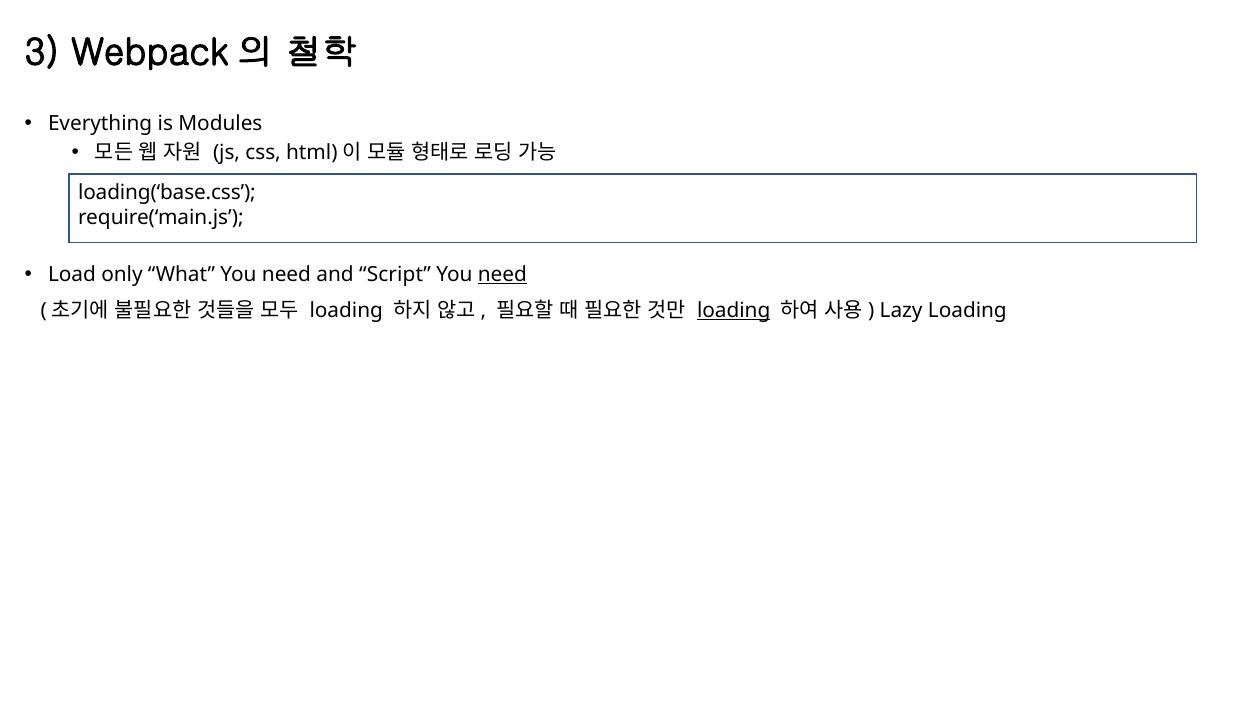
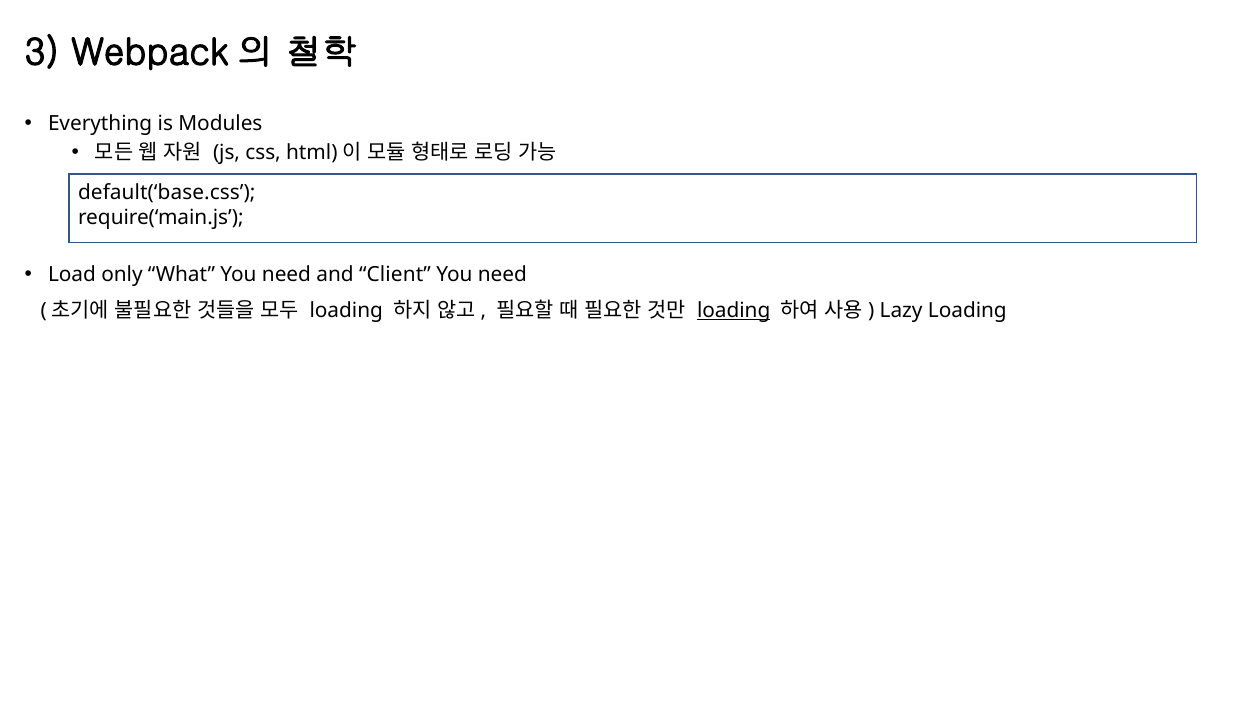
loading(‘base.css: loading(‘base.css -> default(‘base.css
Script: Script -> Client
need at (502, 275) underline: present -> none
